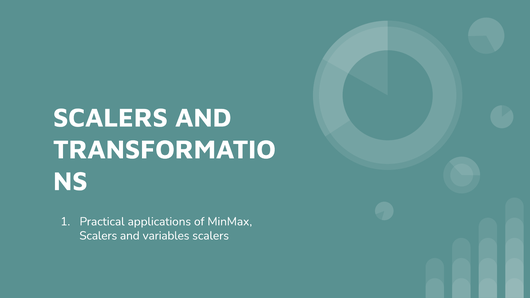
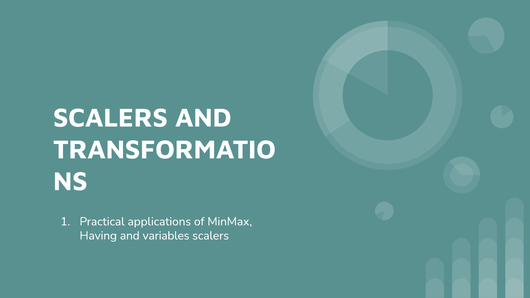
Scalers at (98, 236): Scalers -> Having
